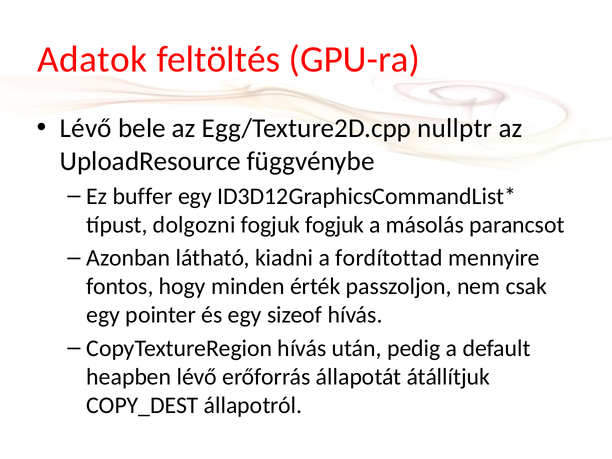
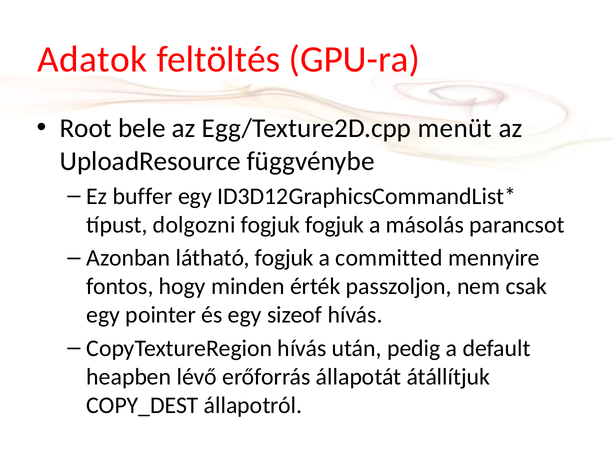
Lévő at (86, 128): Lévő -> Root
nullptr: nullptr -> menüt
látható kiadni: kiadni -> fogjuk
fordítottad: fordítottad -> committed
